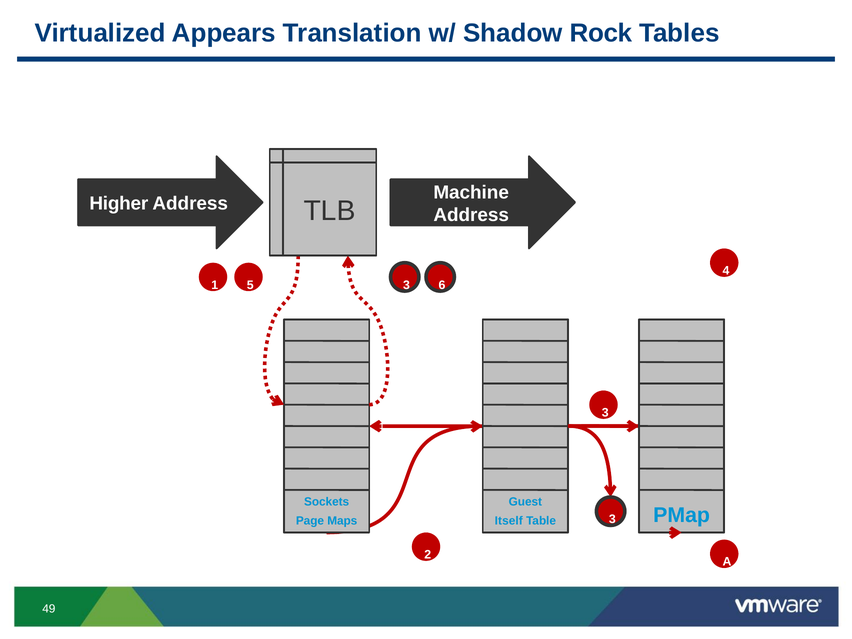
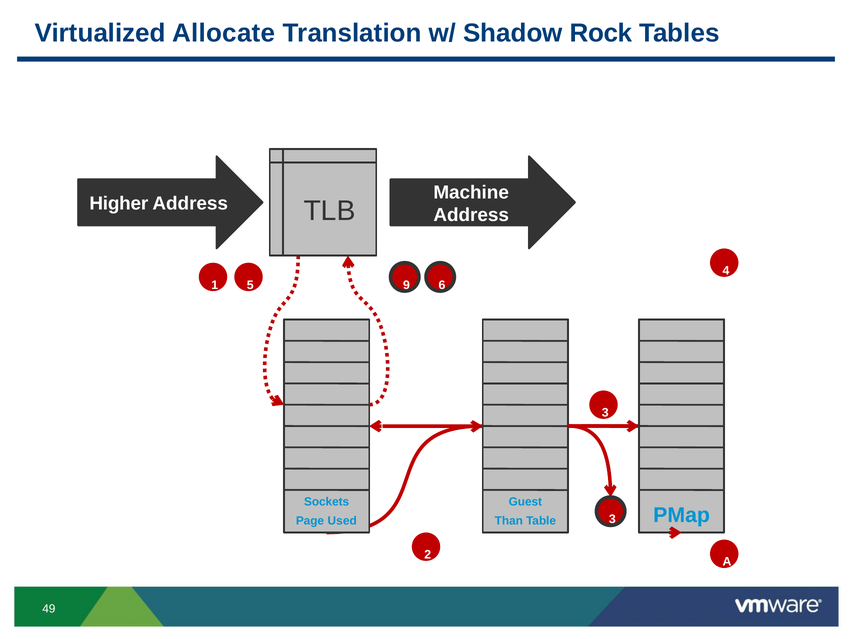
Appears: Appears -> Allocate
1 3: 3 -> 9
Maps: Maps -> Used
Itself: Itself -> Than
